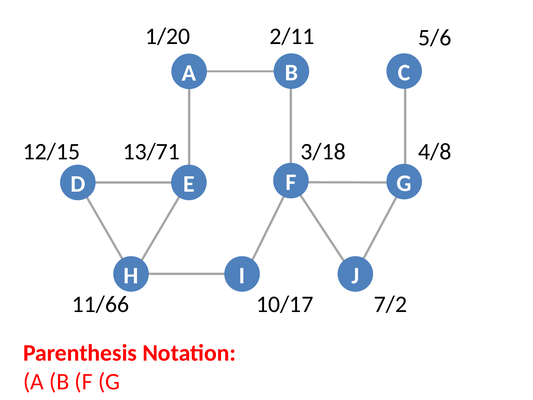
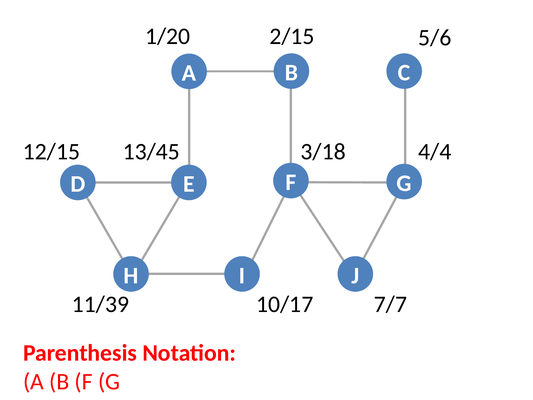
2/11: 2/11 -> 2/15
13/71: 13/71 -> 13/45
4/8: 4/8 -> 4/4
11/66: 11/66 -> 11/39
7/2: 7/2 -> 7/7
